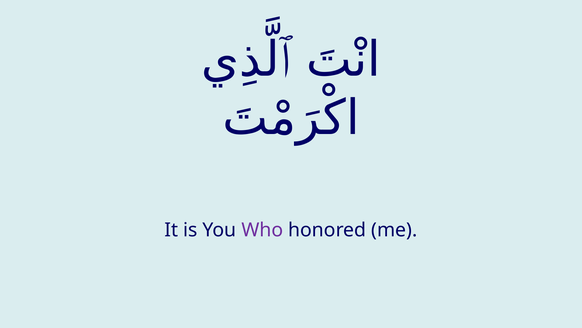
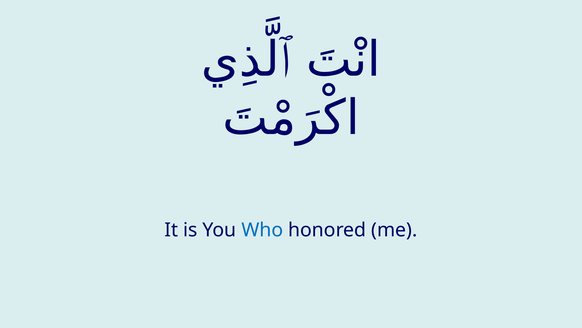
Who colour: purple -> blue
